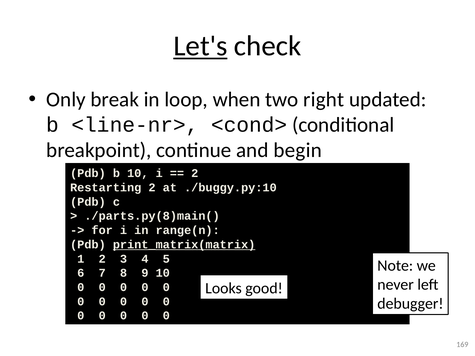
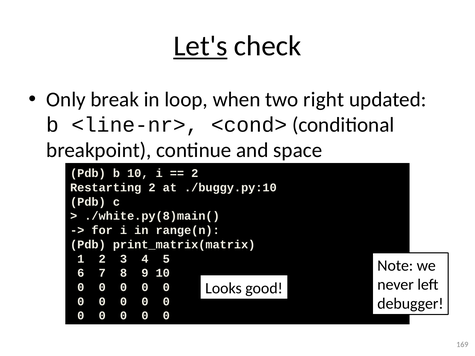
begin: begin -> space
./parts.py(8)main(: ./parts.py(8)main( -> ./white.py(8)main(
print_matrix(matrix underline: present -> none
